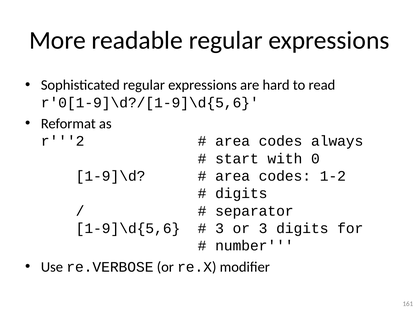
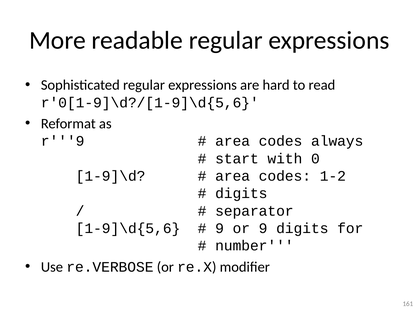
r'''2: r'''2 -> r'''9
3 at (220, 229): 3 -> 9
or 3: 3 -> 9
